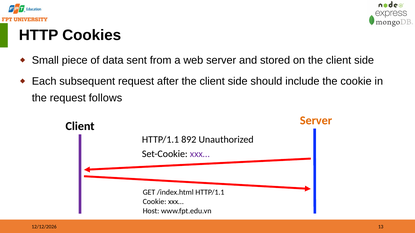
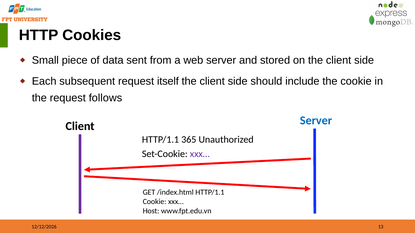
after: after -> itself
Server at (316, 121) colour: orange -> blue
892: 892 -> 365
